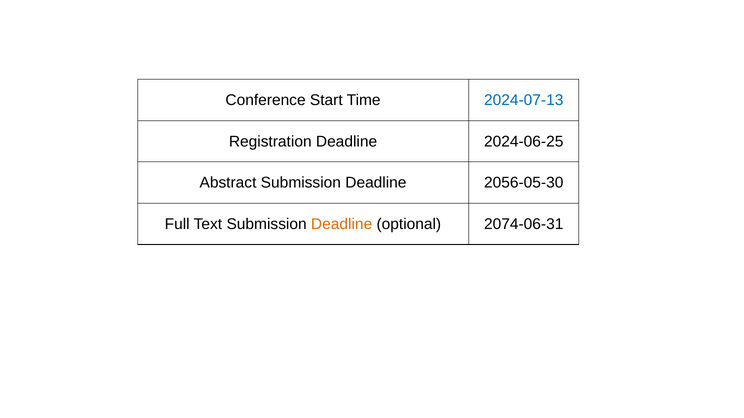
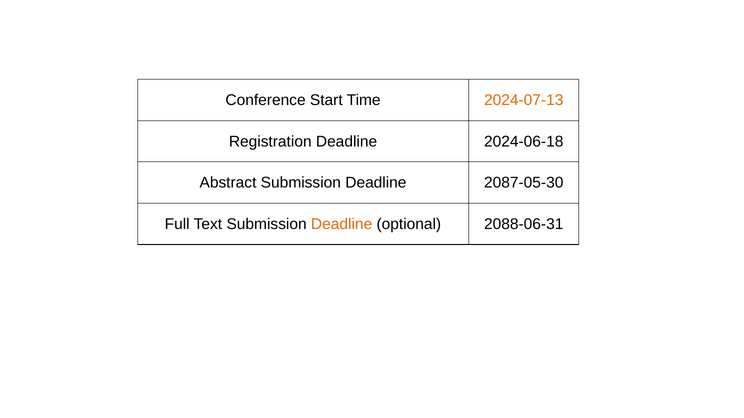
2024-07-13 colour: blue -> orange
2024-06-25: 2024-06-25 -> 2024-06-18
2056-05-30: 2056-05-30 -> 2087-05-30
2074-06-31: 2074-06-31 -> 2088-06-31
